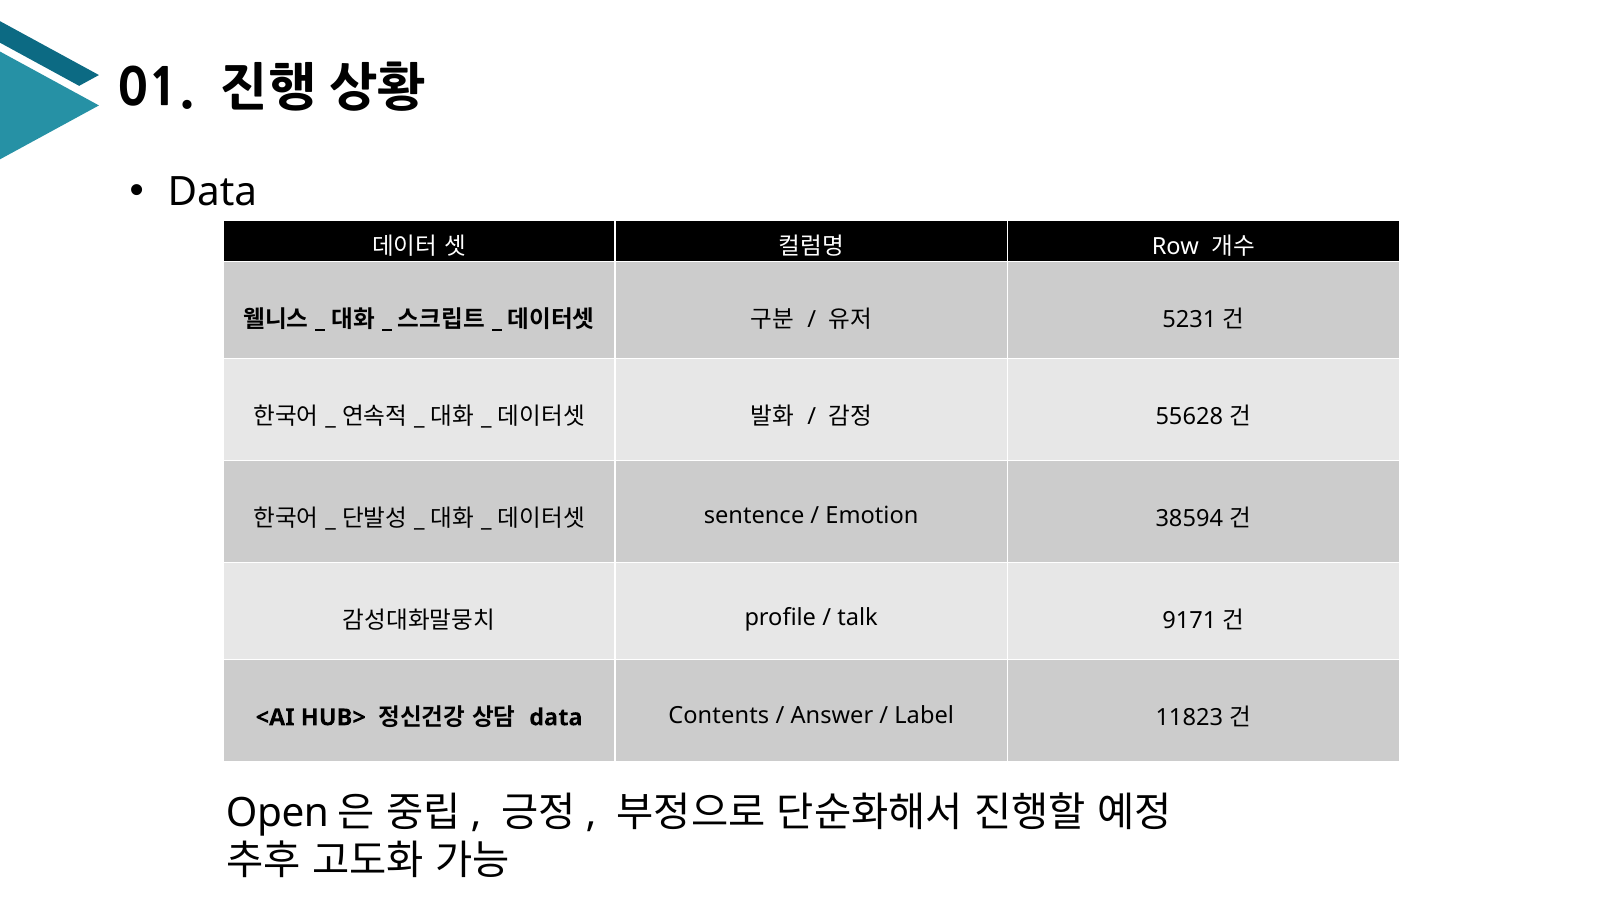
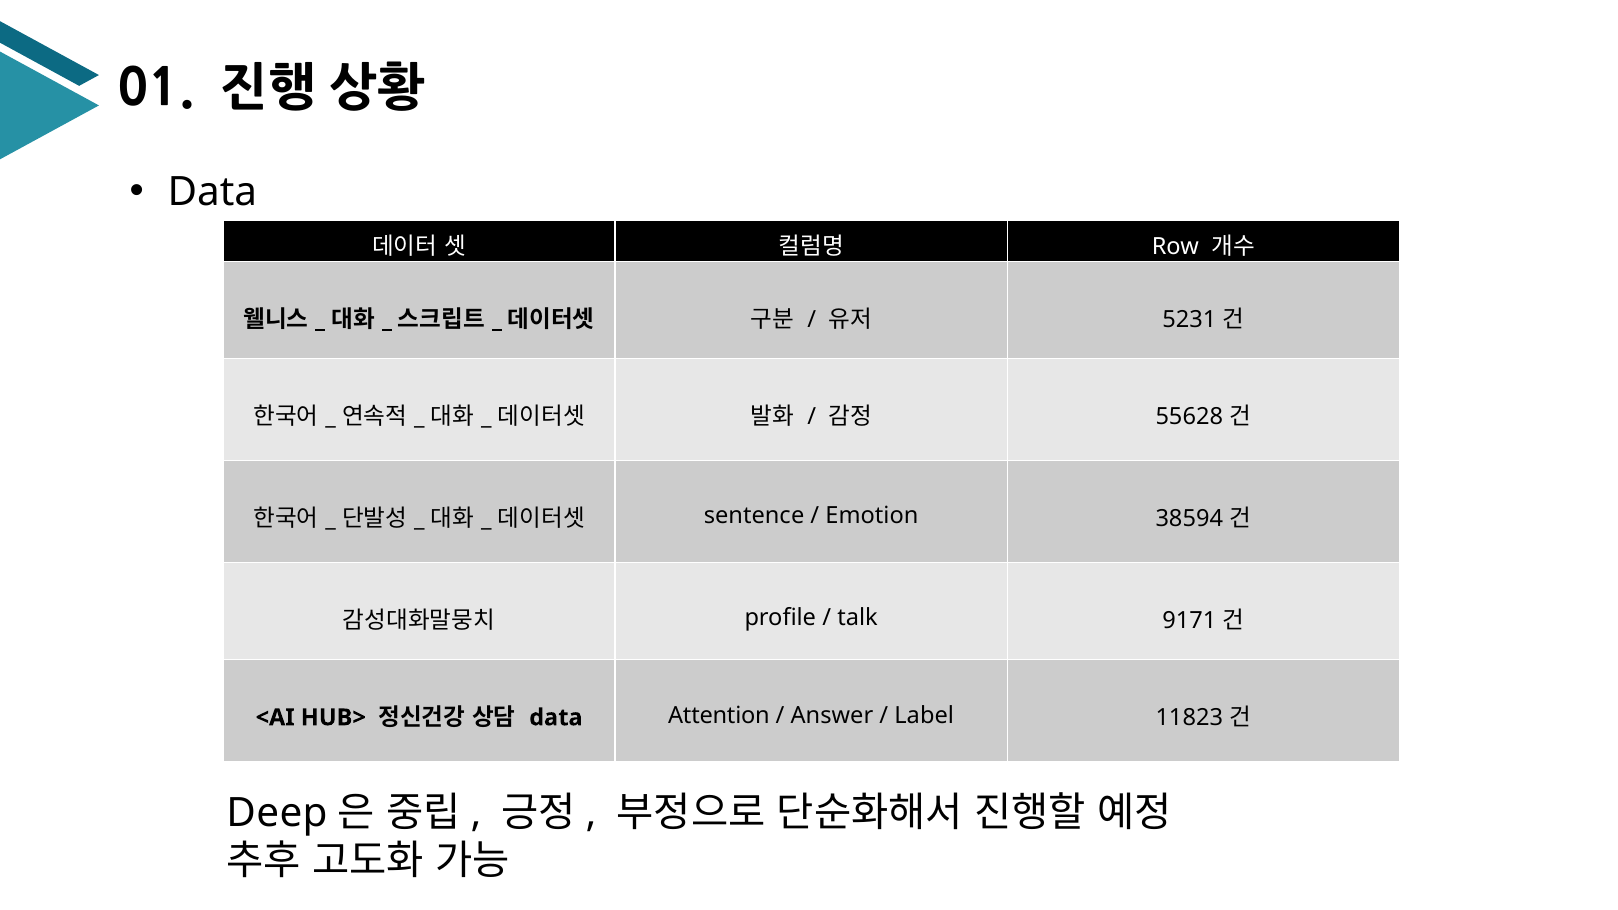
Contents: Contents -> Attention
Open: Open -> Deep
